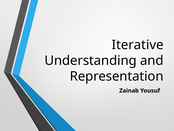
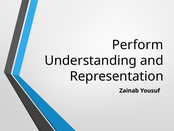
Iterative: Iterative -> Perform
